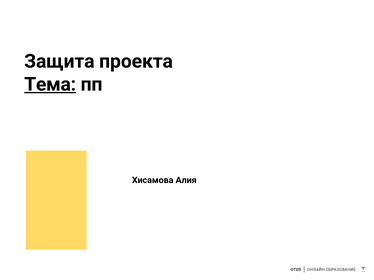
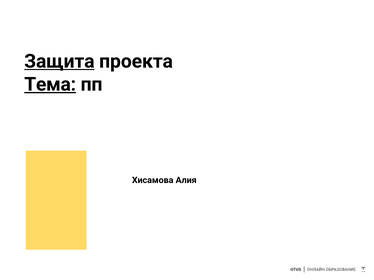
Защита underline: none -> present
